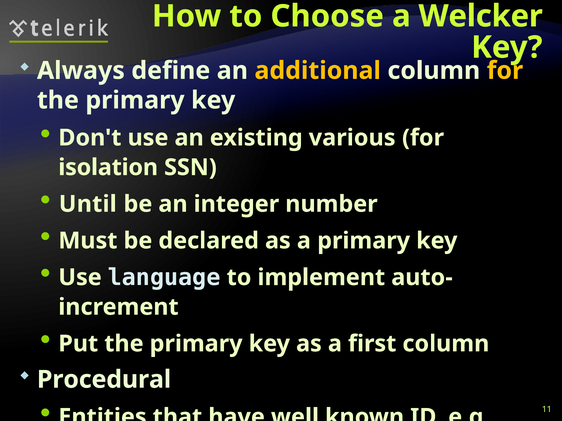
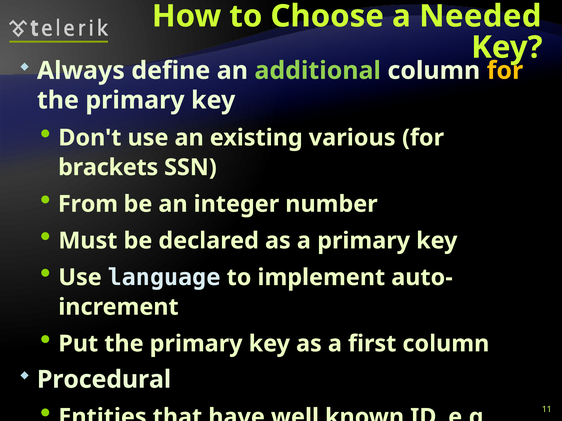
Welcker: Welcker -> Needed
additional colour: yellow -> light green
isolation: isolation -> brackets
Until: Until -> From
